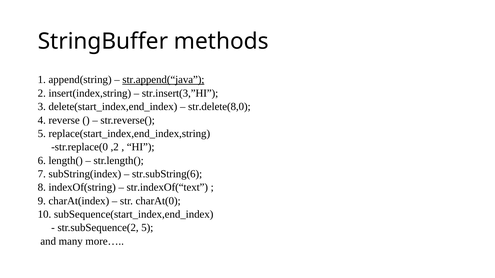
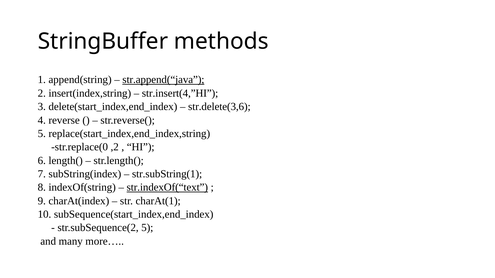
str.insert(3,”HI: str.insert(3,”HI -> str.insert(4,”HI
str.delete(8,0: str.delete(8,0 -> str.delete(3,6
str.subString(6: str.subString(6 -> str.subString(1
str.indexOf(“text underline: none -> present
charAt(0: charAt(0 -> charAt(1
